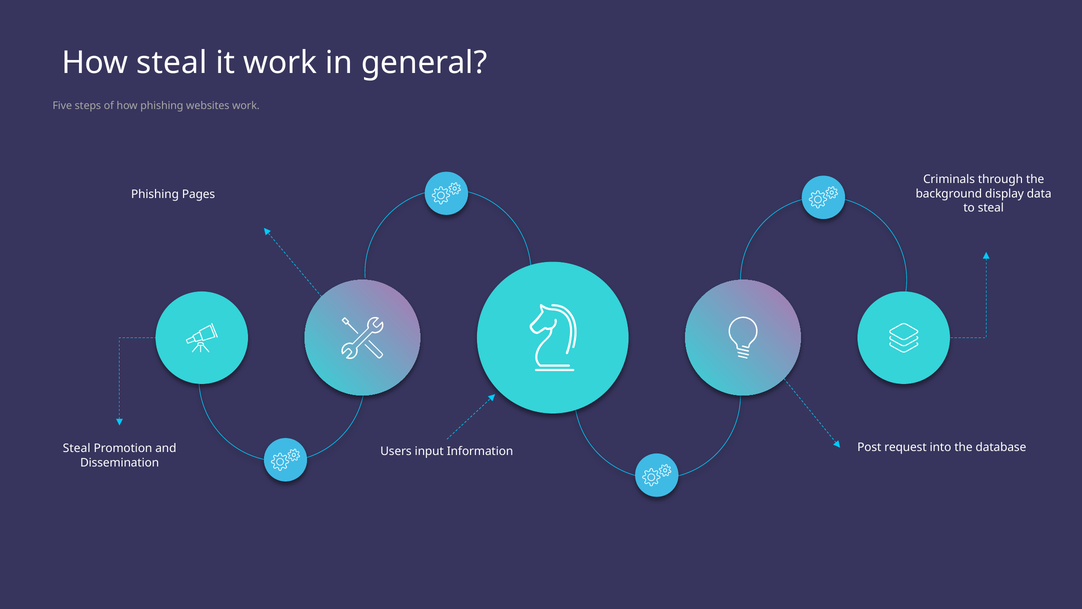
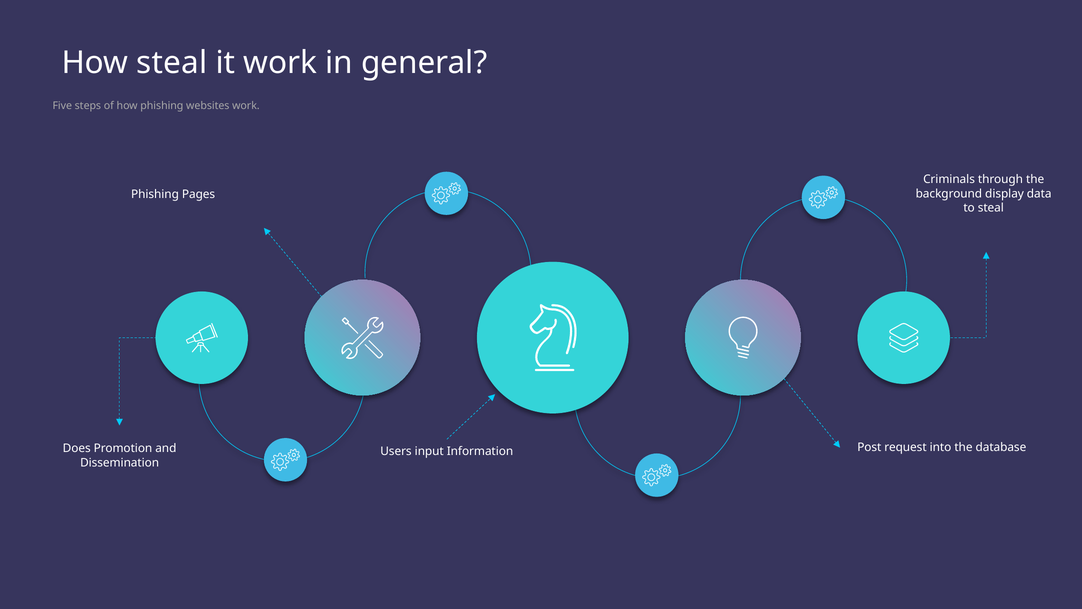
Steal at (77, 448): Steal -> Does
